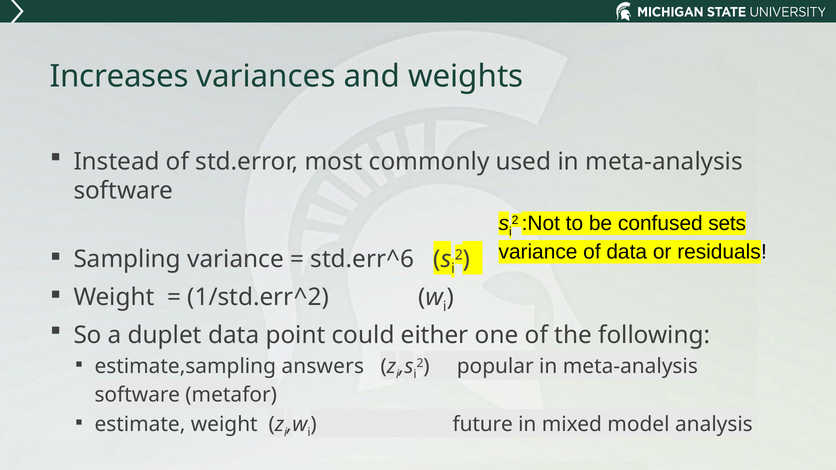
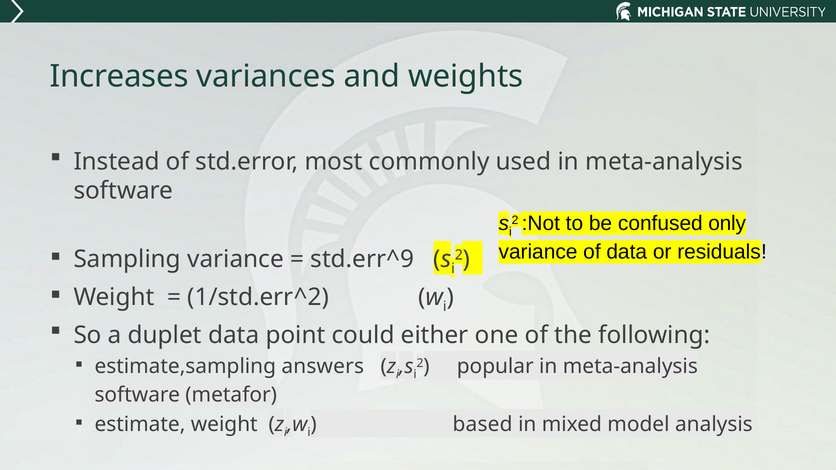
sets: sets -> only
std.err^6: std.err^6 -> std.err^9
future: future -> based
